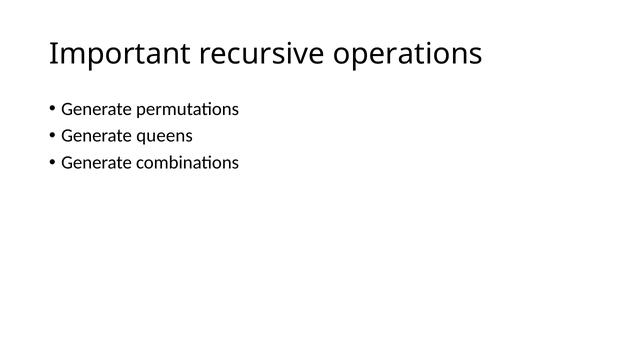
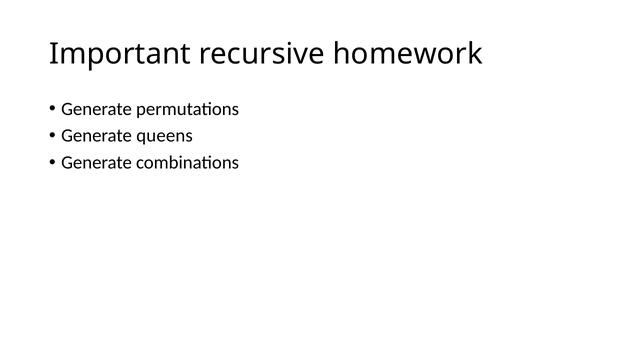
operations: operations -> homework
